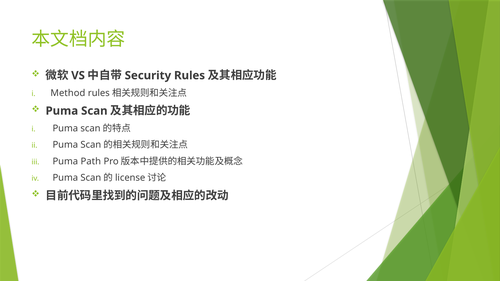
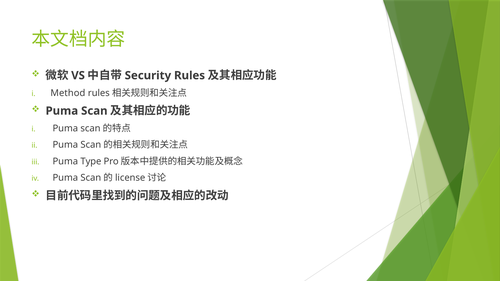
Path: Path -> Type
